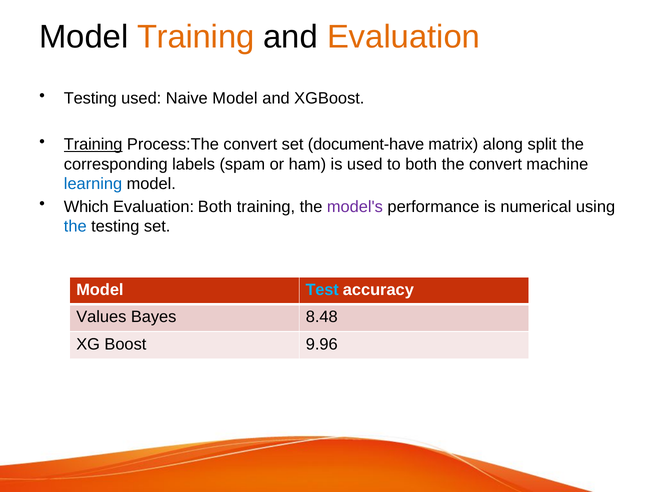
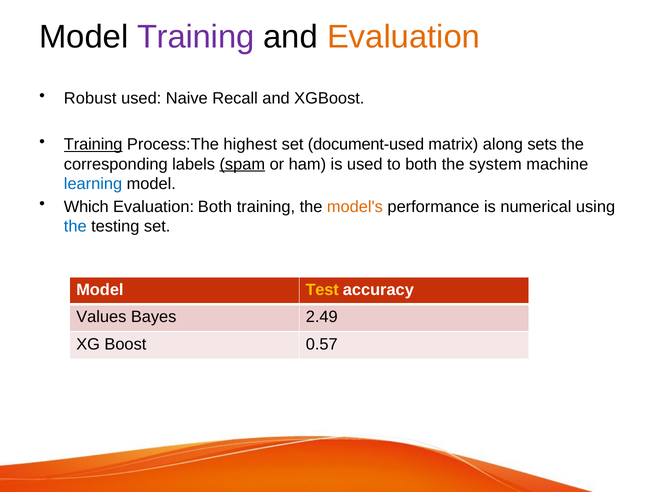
Training at (196, 37) colour: orange -> purple
Testing at (90, 98): Testing -> Robust
Naive Model: Model -> Recall
Process:The convert: convert -> highest
document-have: document-have -> document-used
split: split -> sets
spam underline: none -> present
the convert: convert -> system
model's colour: purple -> orange
Test colour: light blue -> yellow
8.48: 8.48 -> 2.49
9.96: 9.96 -> 0.57
